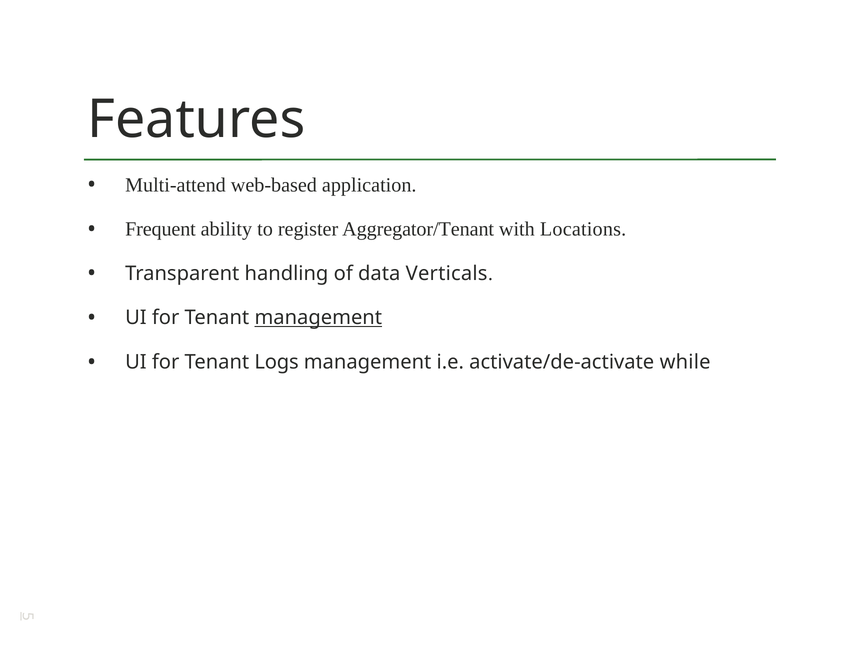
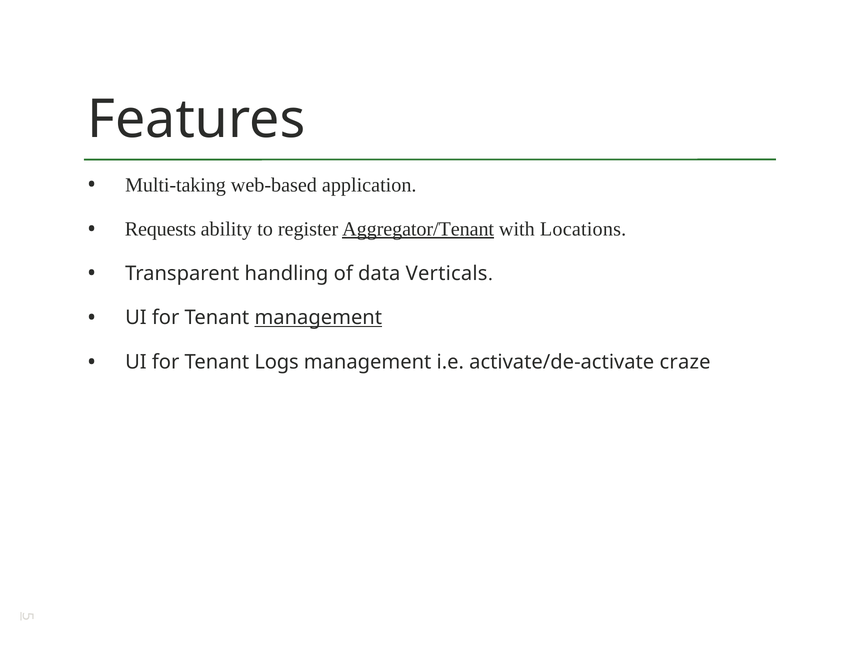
Multi-attend: Multi-attend -> Multi-taking
Frequent: Frequent -> Requests
Aggregator/Tenant underline: none -> present
while: while -> craze
